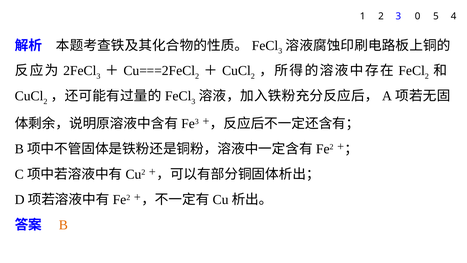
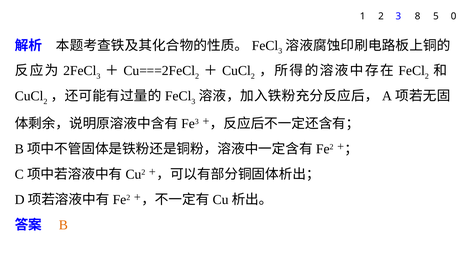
0: 0 -> 8
4: 4 -> 0
